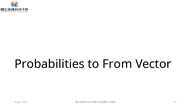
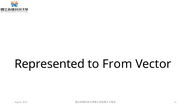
Probabilities: Probabilities -> Represented
